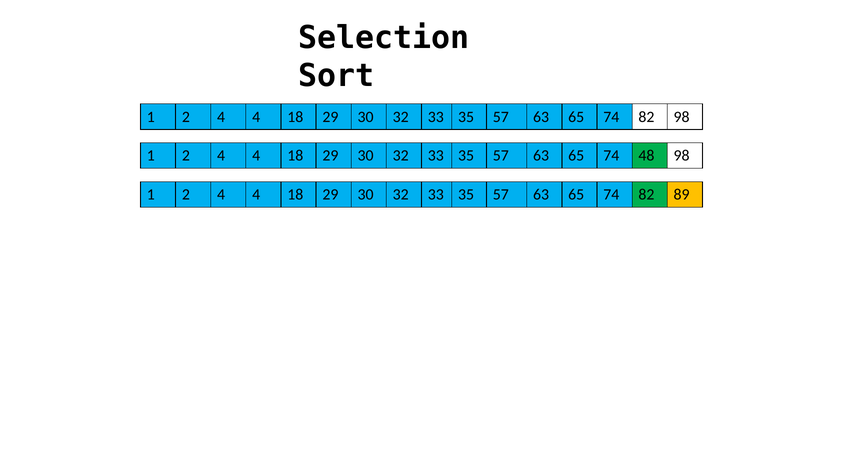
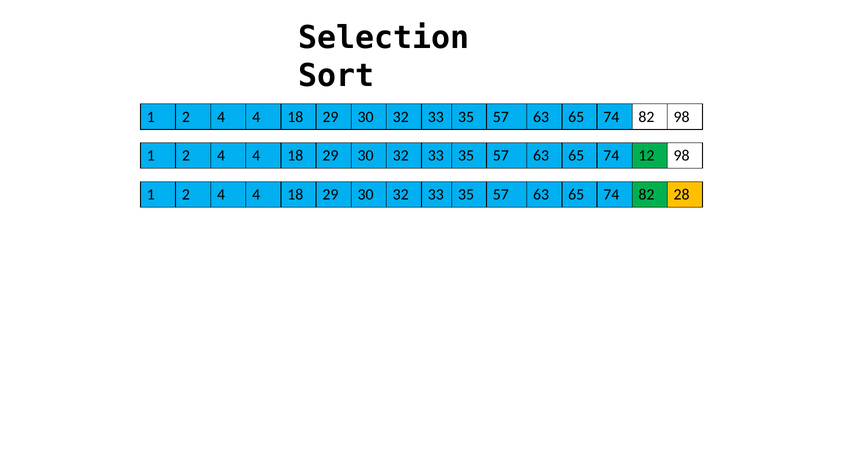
48: 48 -> 12
89: 89 -> 28
